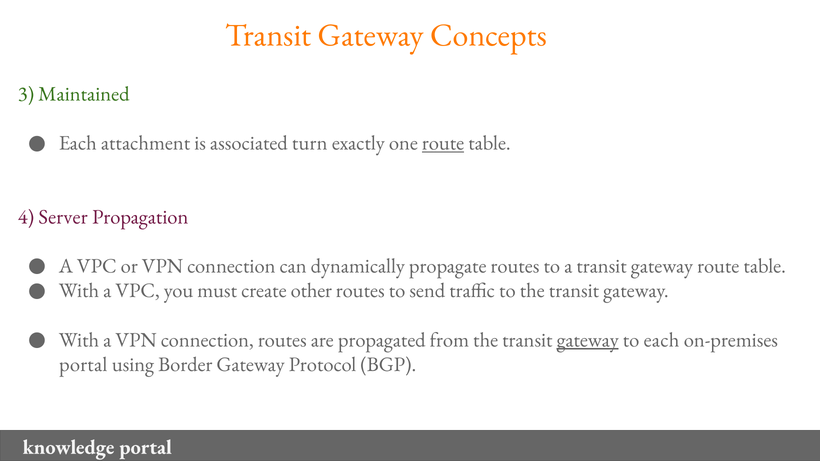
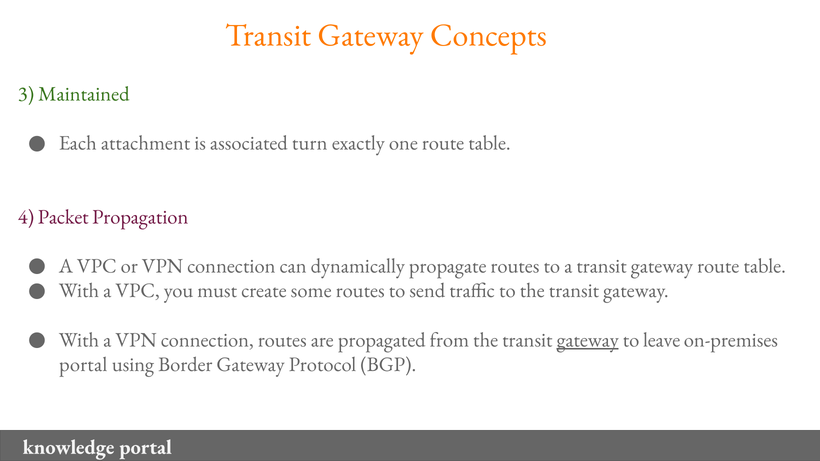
route at (443, 143) underline: present -> none
Server: Server -> Packet
other: other -> some
to each: each -> leave
